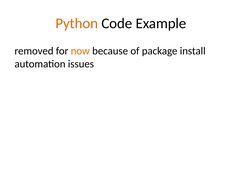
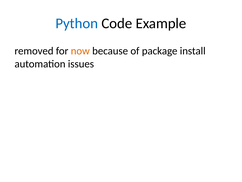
Python colour: orange -> blue
